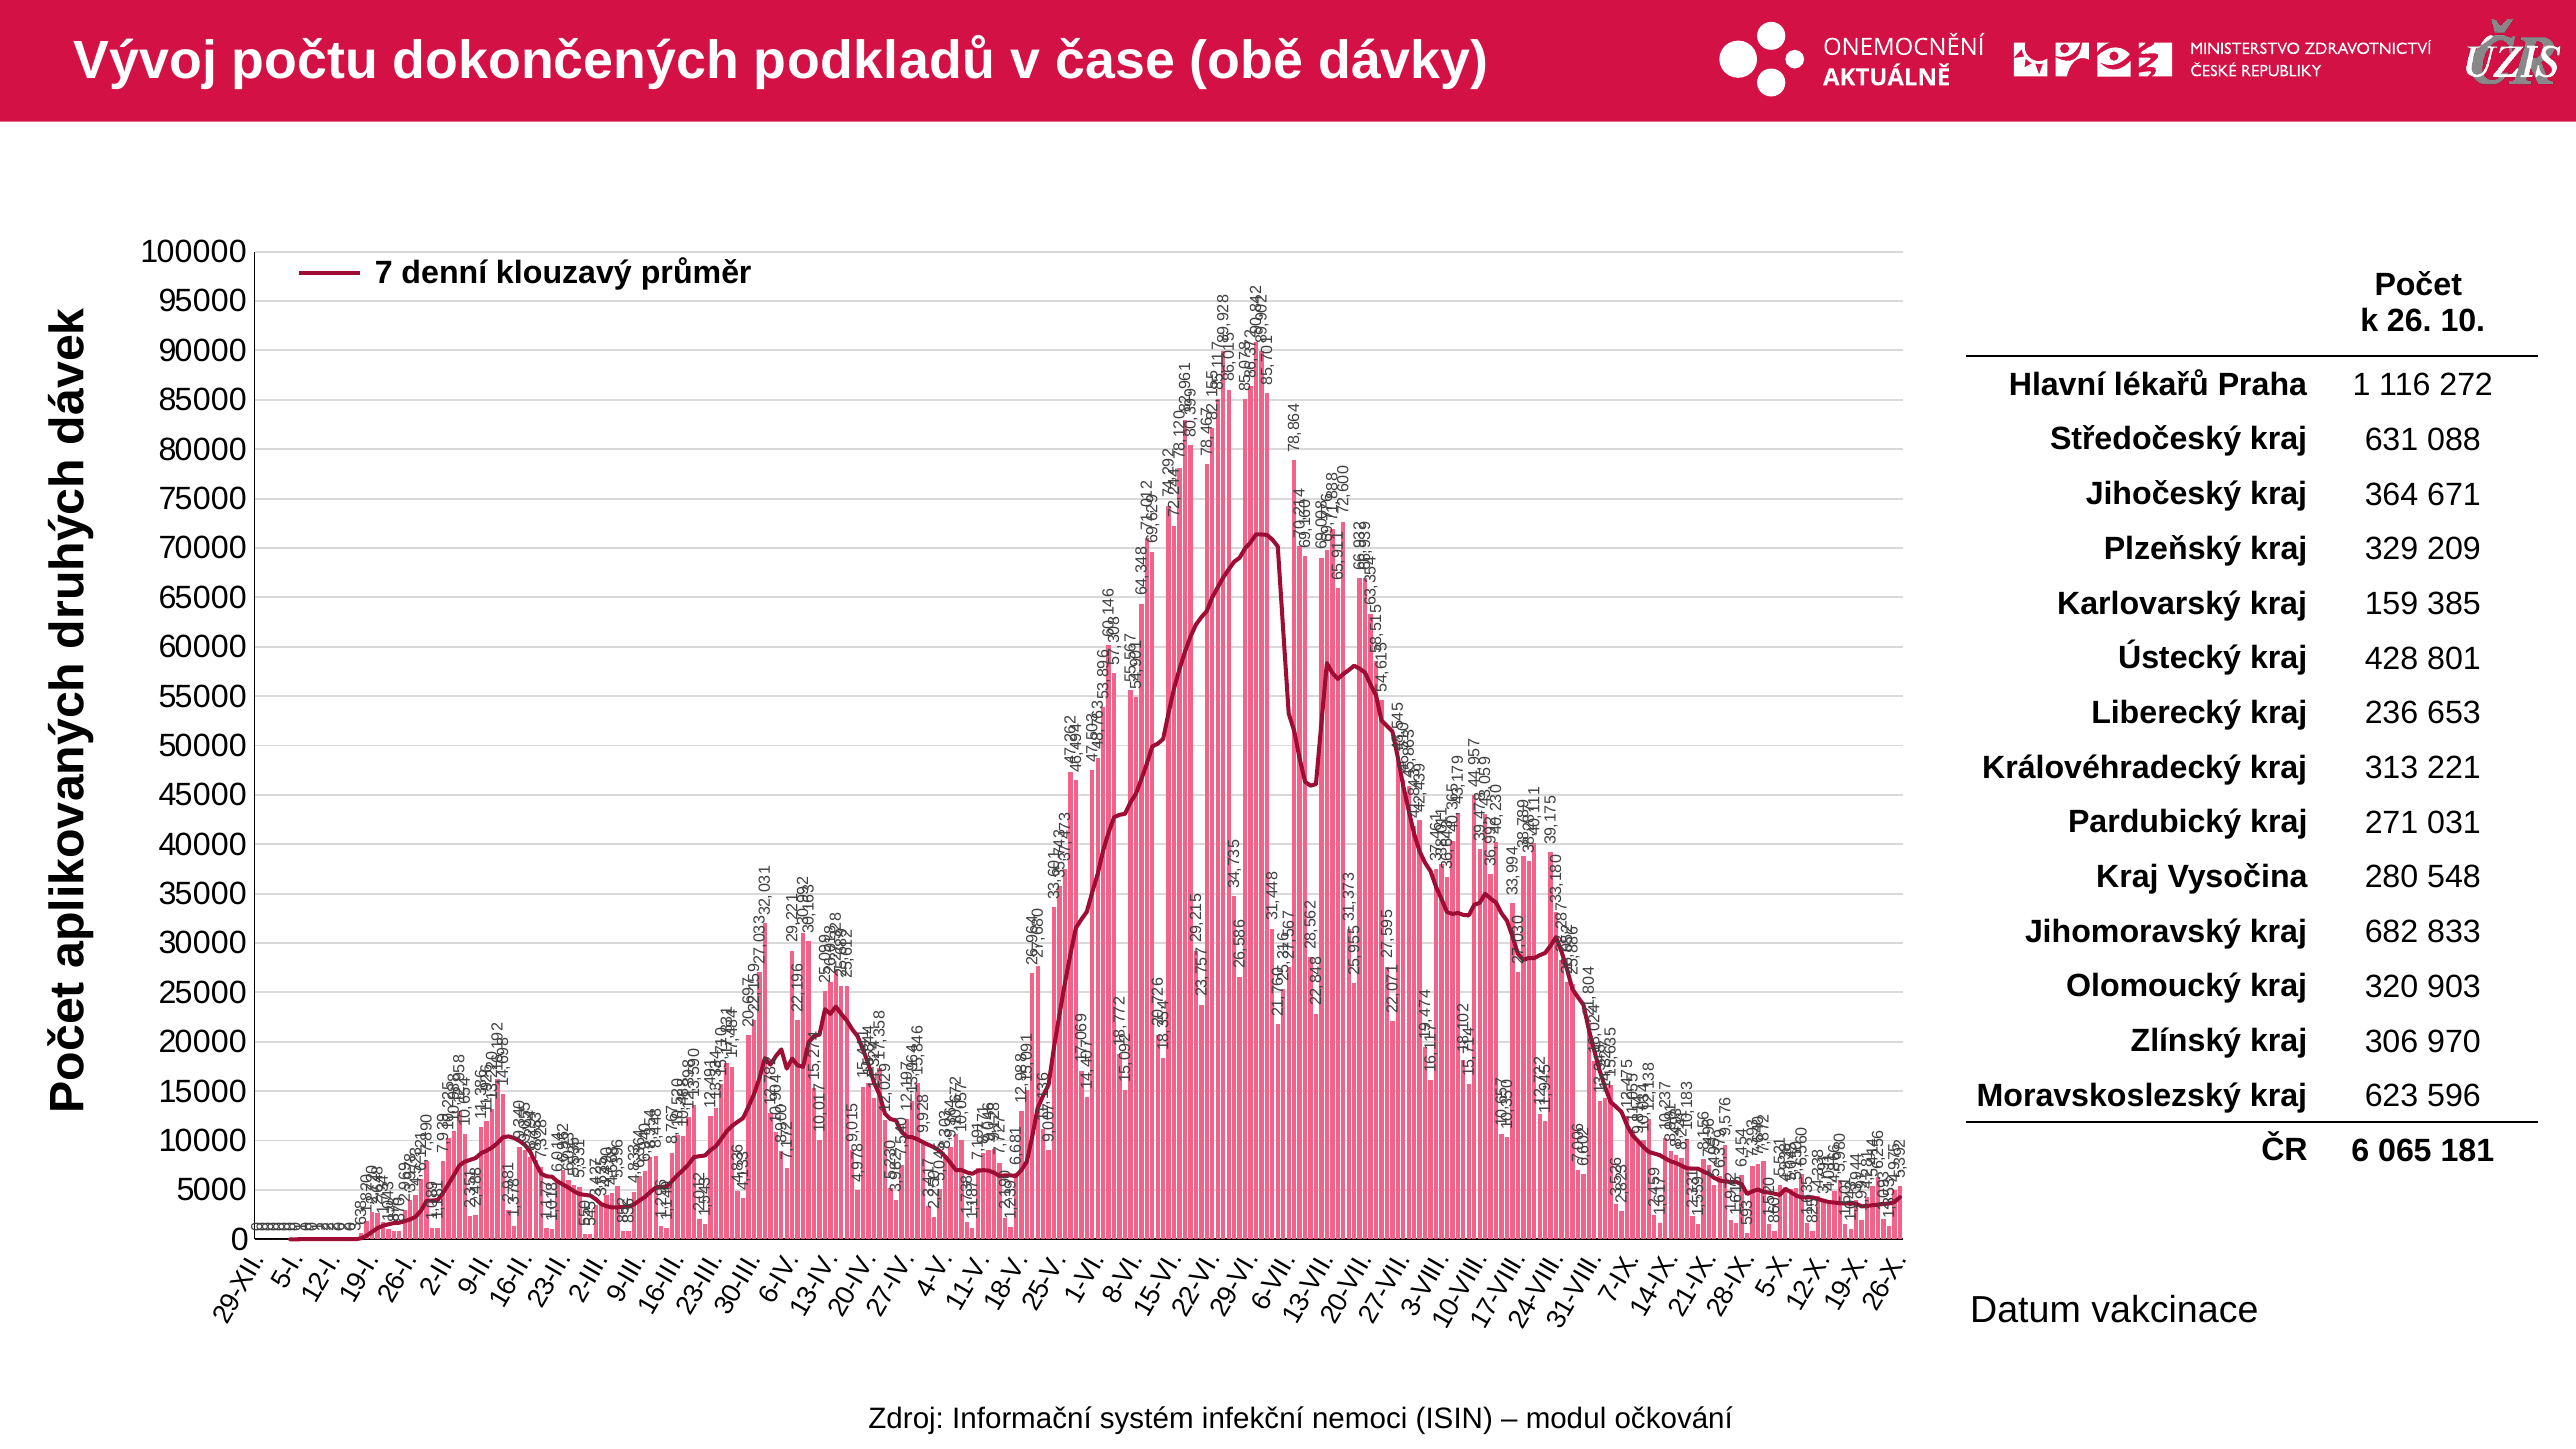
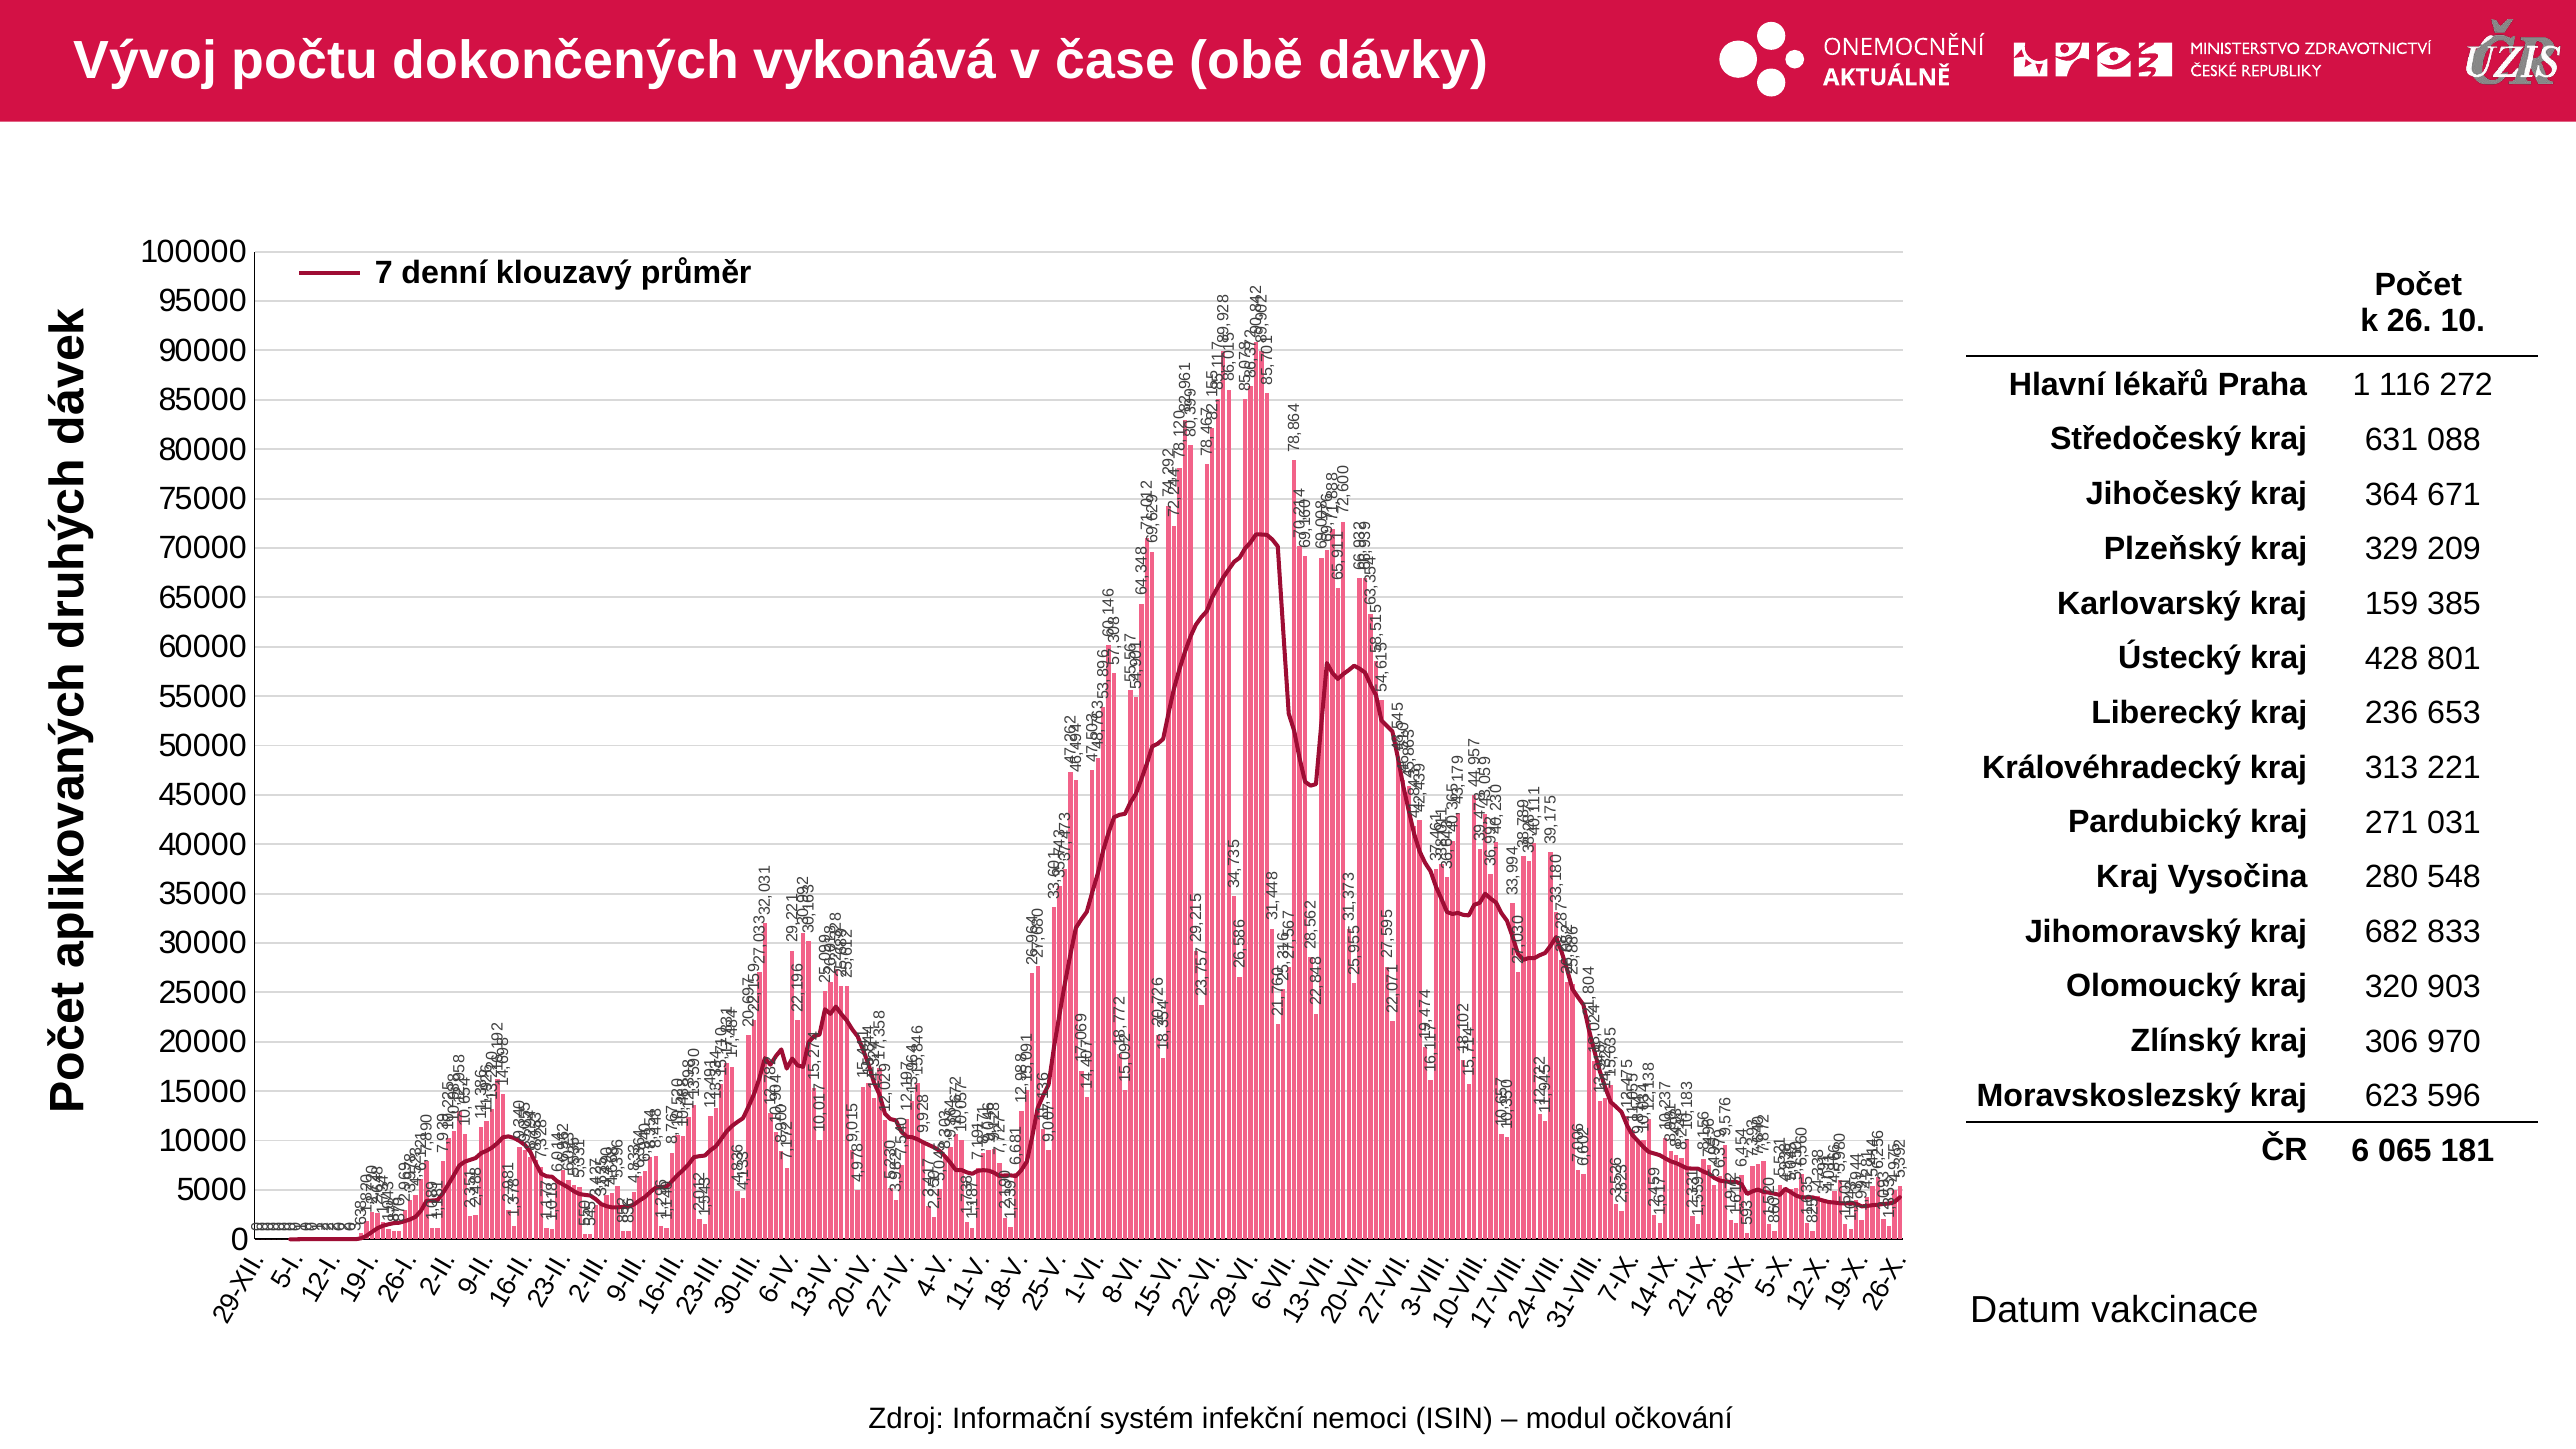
podkladů: podkladů -> vykonává
